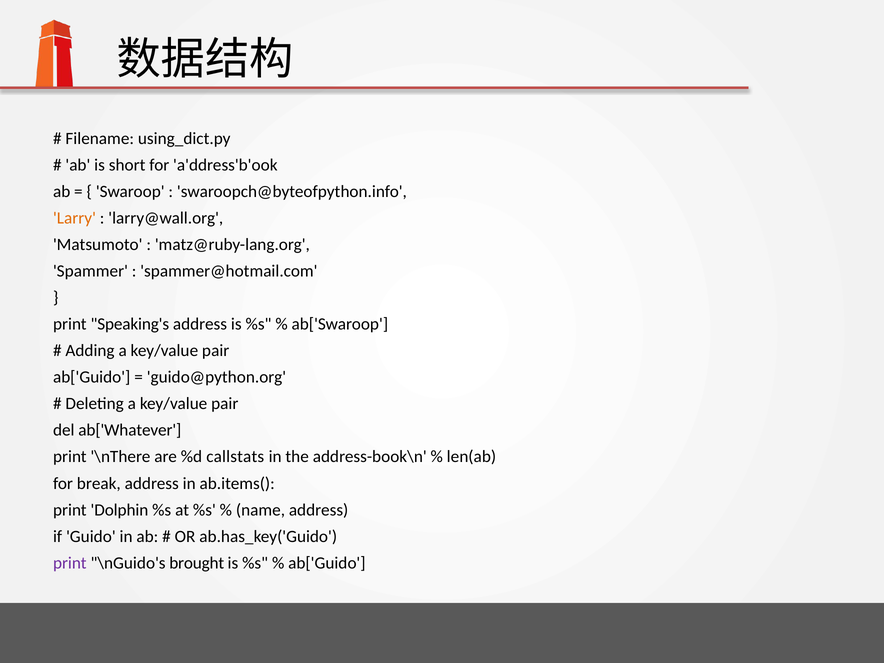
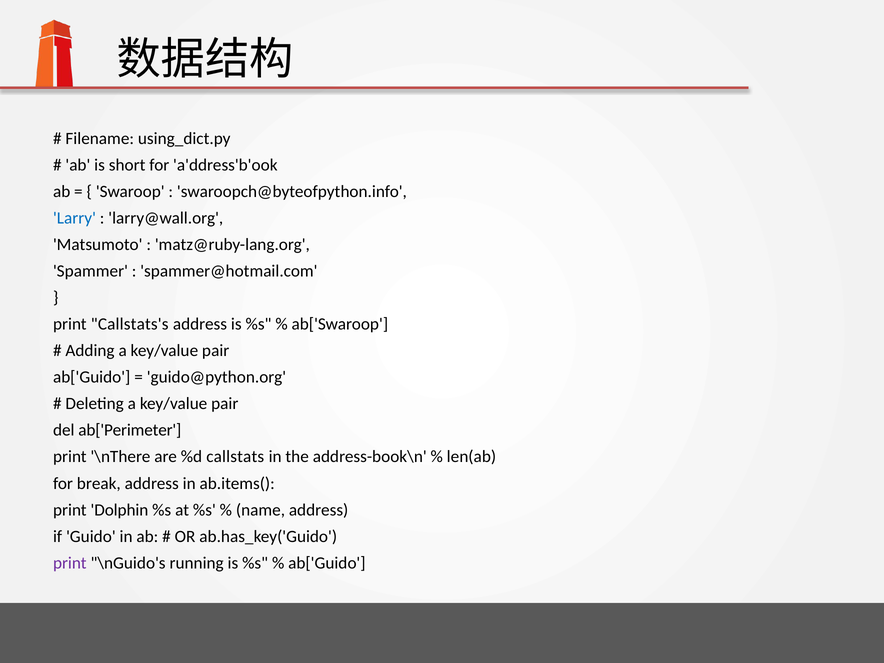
Larry colour: orange -> blue
Speaking's: Speaking's -> Callstats's
ab['Whatever: ab['Whatever -> ab['Perimeter
brought: brought -> running
